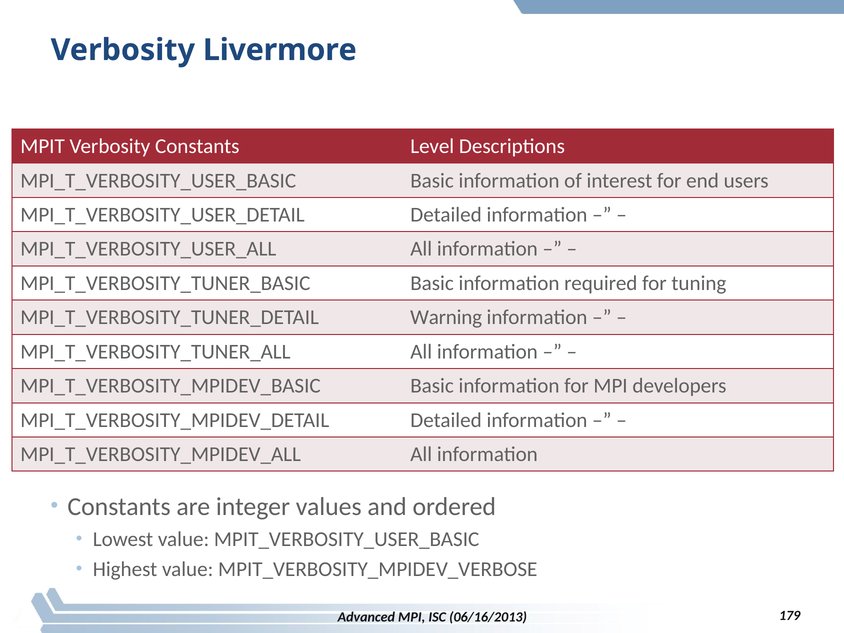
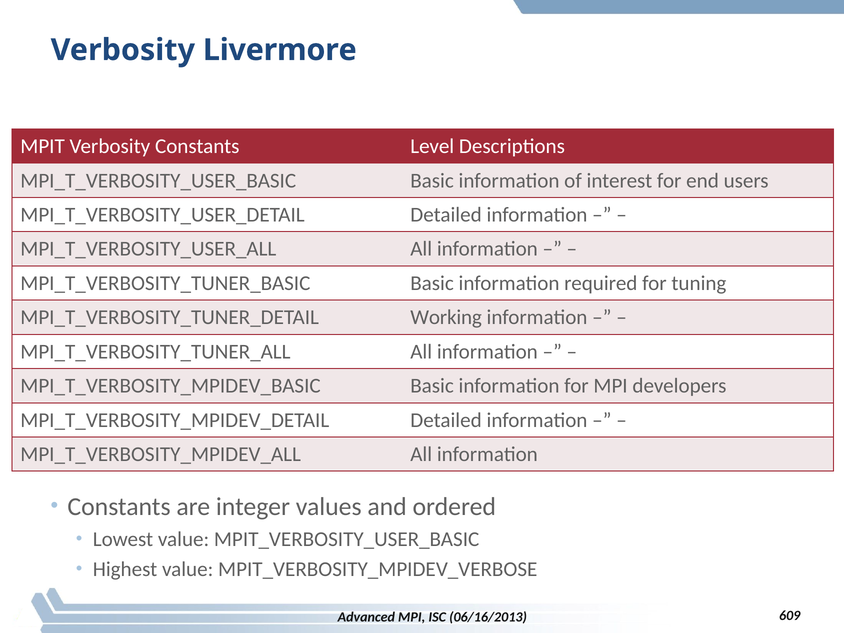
Warning: Warning -> Working
179: 179 -> 609
